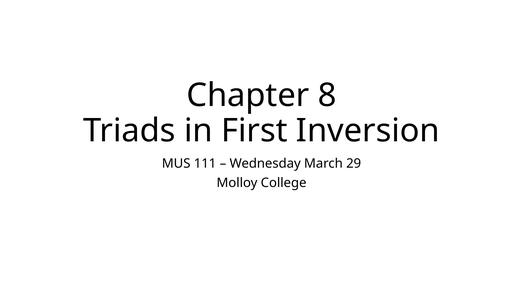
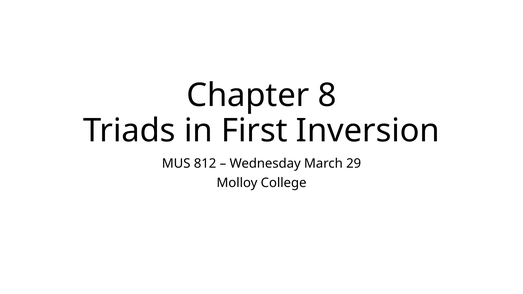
111: 111 -> 812
